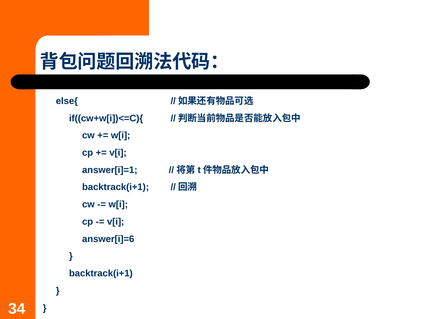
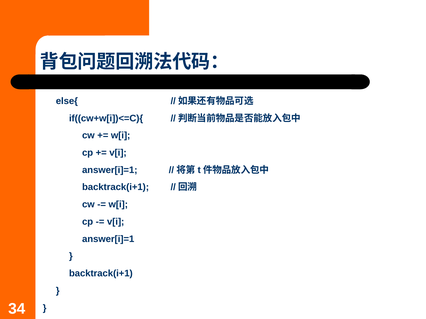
answer[i]=6 at (108, 239): answer[i]=6 -> answer[i]=1
